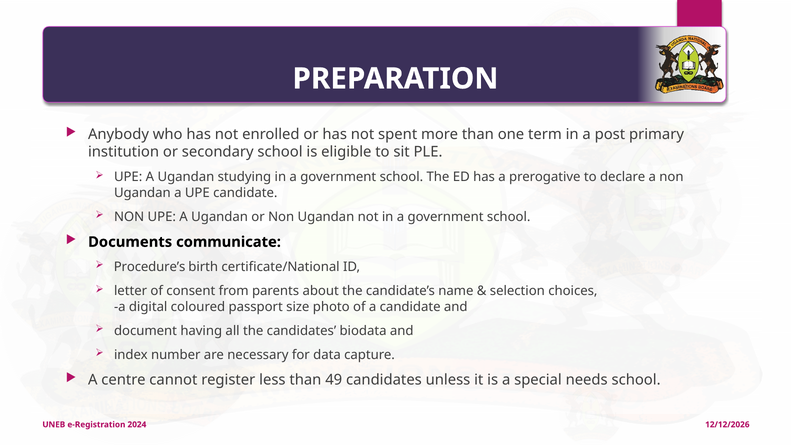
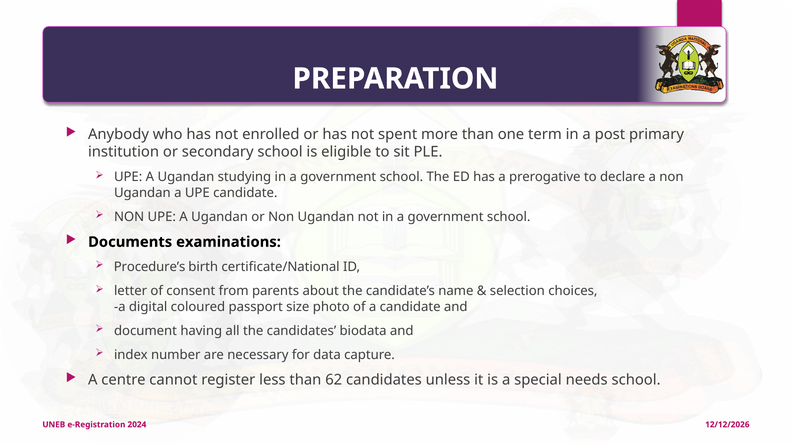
communicate: communicate -> examinations
49: 49 -> 62
